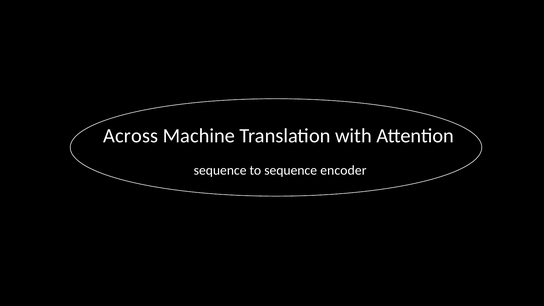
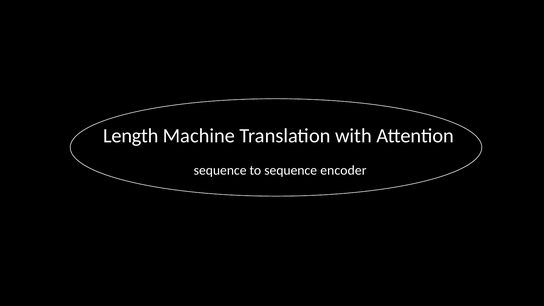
Across: Across -> Length
